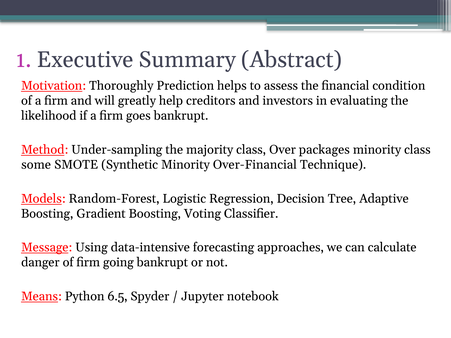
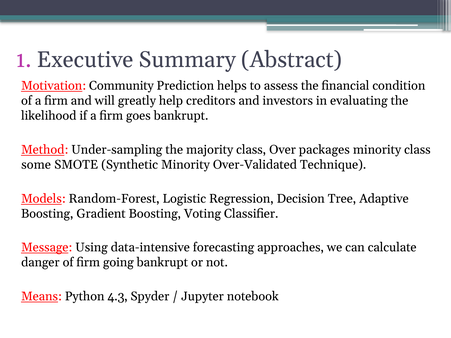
Thoroughly: Thoroughly -> Community
Over-Financial: Over-Financial -> Over-Validated
6.5: 6.5 -> 4.3
